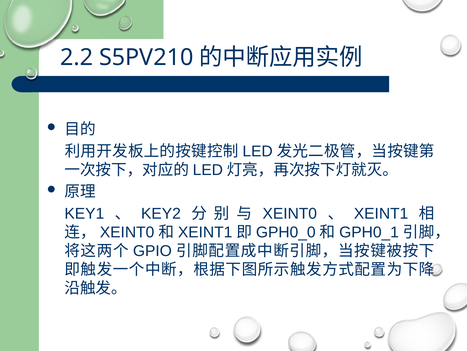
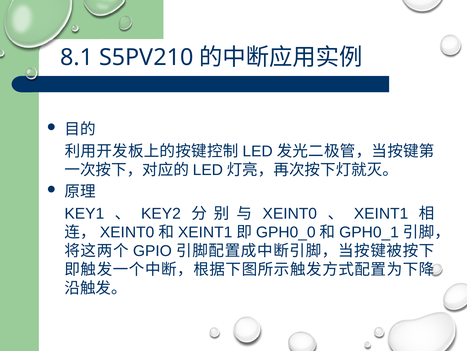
2.2: 2.2 -> 8.1
